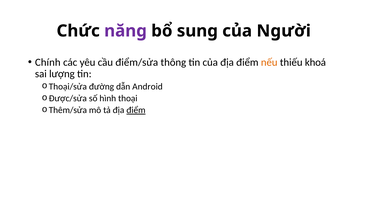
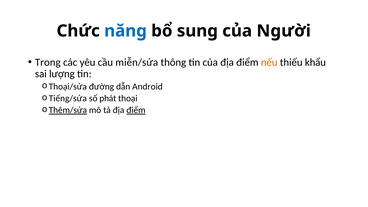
năng colour: purple -> blue
Chính: Chính -> Trong
điểm/sửa: điểm/sửa -> miễn/sửa
khoá: khoá -> khẩu
Được/sửa: Được/sửa -> Tiếng/sửa
hình: hình -> phát
Thêm/sửa underline: none -> present
